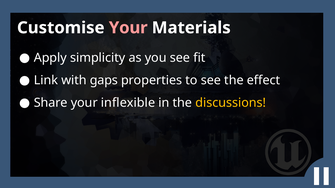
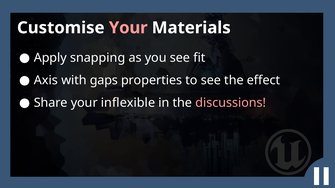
simplicity: simplicity -> snapping
Link: Link -> Axis
discussions colour: yellow -> pink
